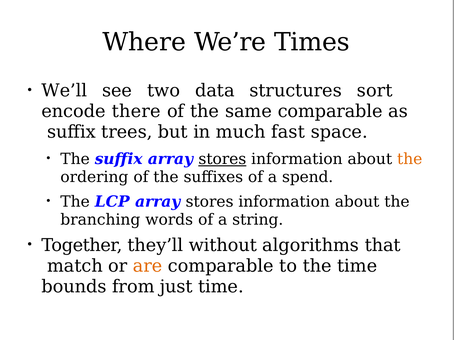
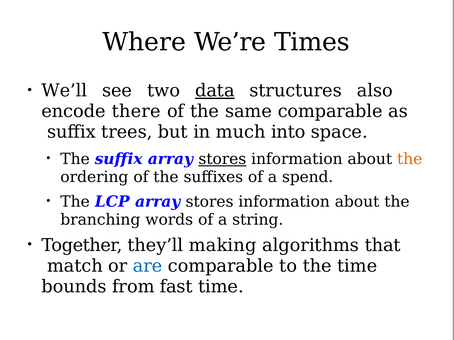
data underline: none -> present
sort: sort -> also
fast: fast -> into
without: without -> making
are colour: orange -> blue
just: just -> fast
